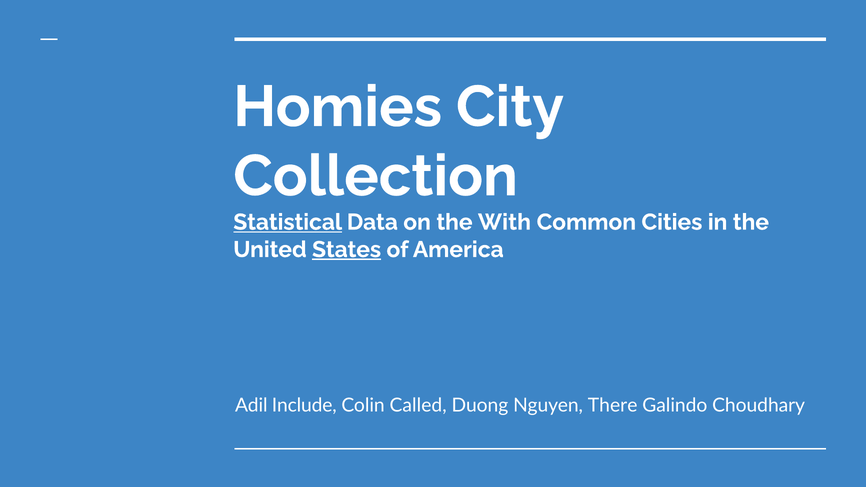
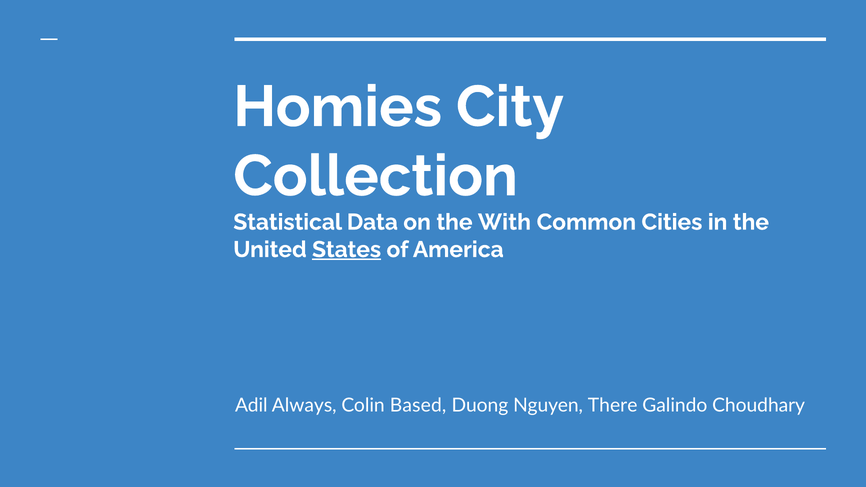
Statistical underline: present -> none
Include: Include -> Always
Called: Called -> Based
